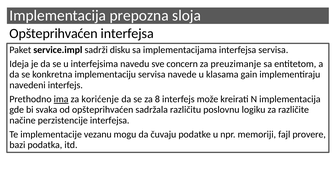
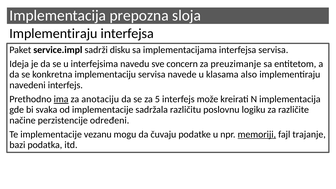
Opšteprihvaćen at (54, 34): Opšteprihvaćen -> Implementiraju
gain: gain -> also
korićenje: korićenje -> anotaciju
8: 8 -> 5
od opšteprihvaćen: opšteprihvaćen -> implementacije
perzistencije interfejsa: interfejsa -> određeni
memoriji underline: none -> present
provere: provere -> trajanje
